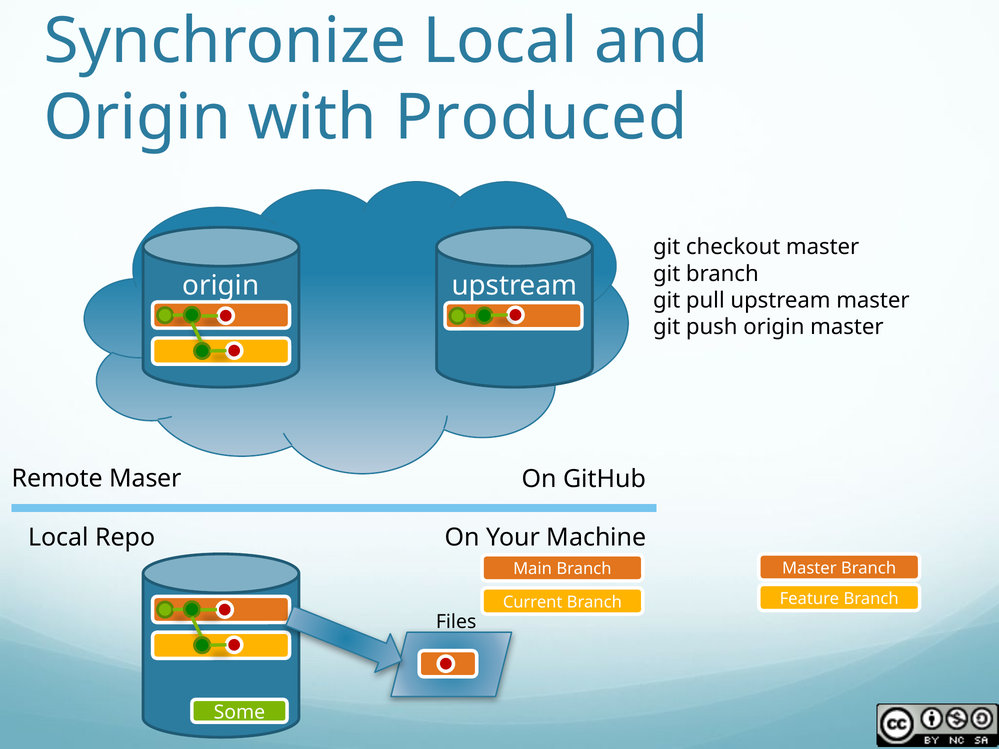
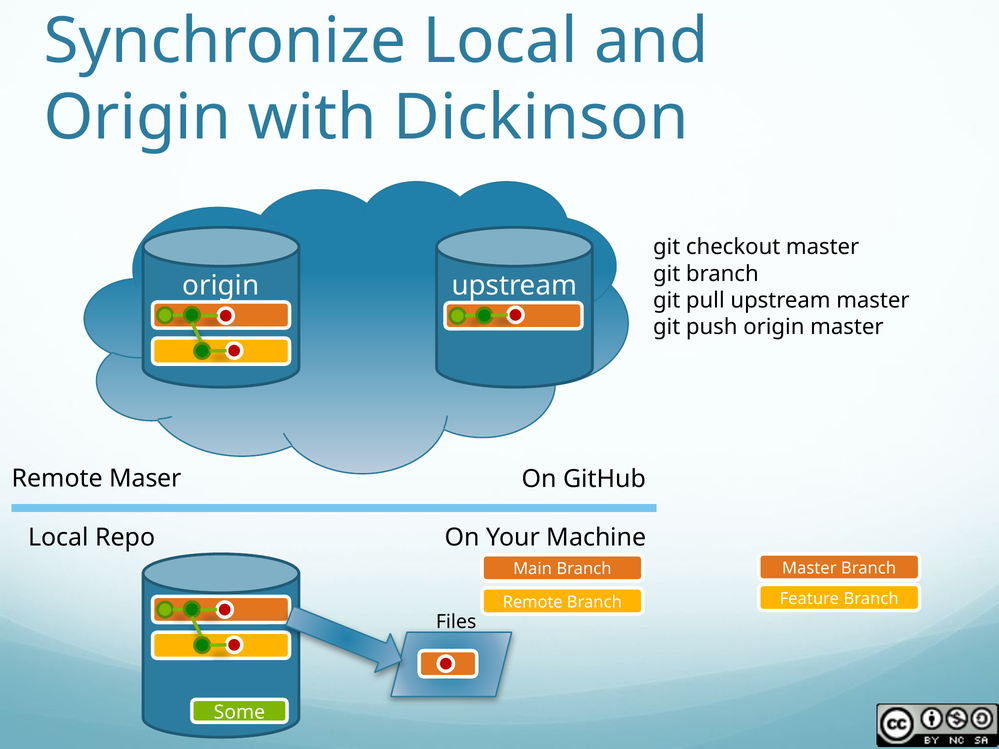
Produced: Produced -> Dickinson
Current at (533, 602): Current -> Remote
